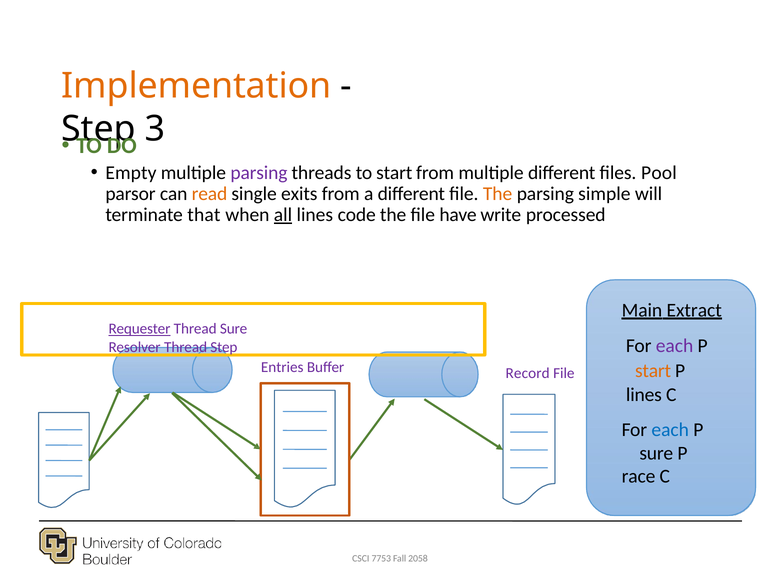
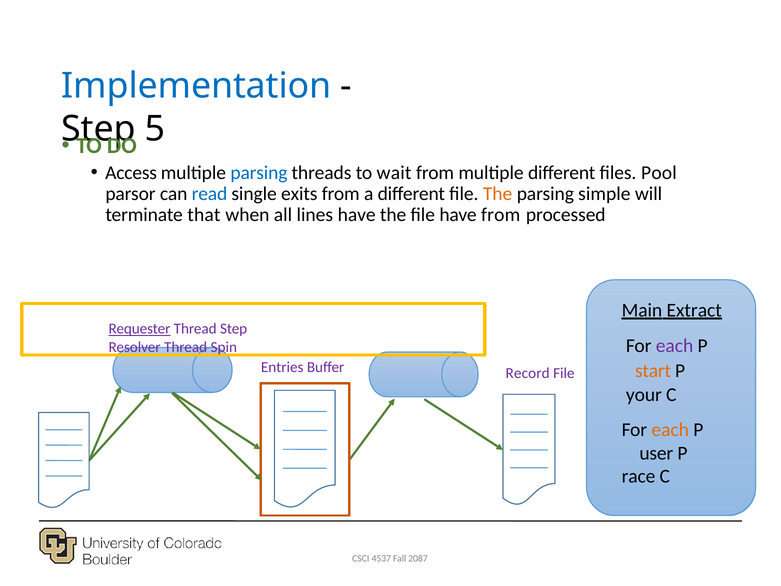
Implementation colour: orange -> blue
3: 3 -> 5
Empty: Empty -> Access
parsing at (259, 173) colour: purple -> blue
to start: start -> wait
read colour: orange -> blue
all underline: present -> none
lines code: code -> have
have write: write -> from
Thread Sure: Sure -> Step
Thread Step: Step -> Spin
lines at (644, 394): lines -> your
each at (670, 429) colour: blue -> orange
sure at (656, 453): sure -> user
7753: 7753 -> 4537
2058: 2058 -> 2087
